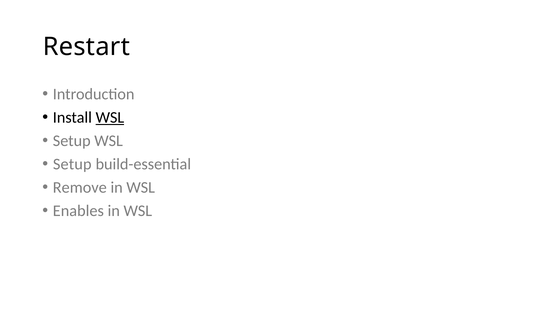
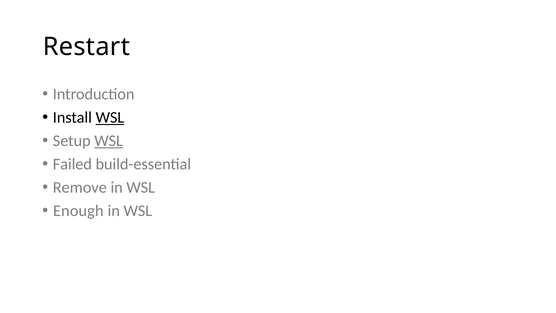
WSL at (109, 141) underline: none -> present
Setup at (72, 164): Setup -> Failed
Enables: Enables -> Enough
